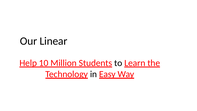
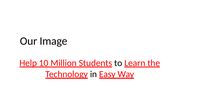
Linear: Linear -> Image
